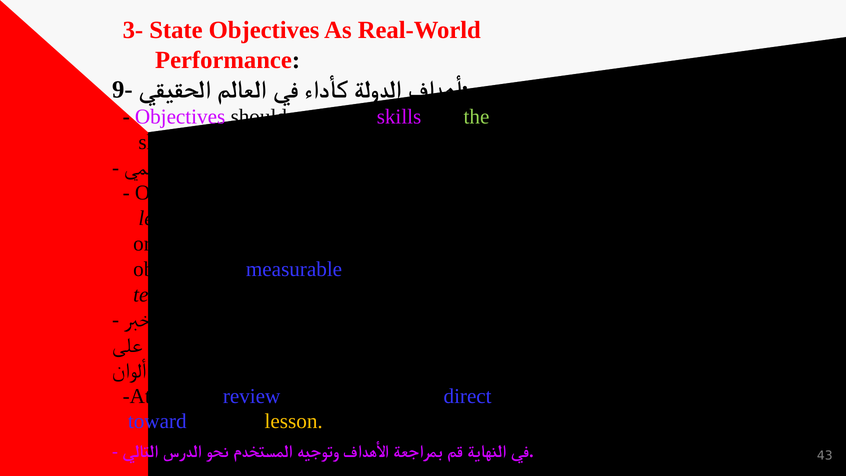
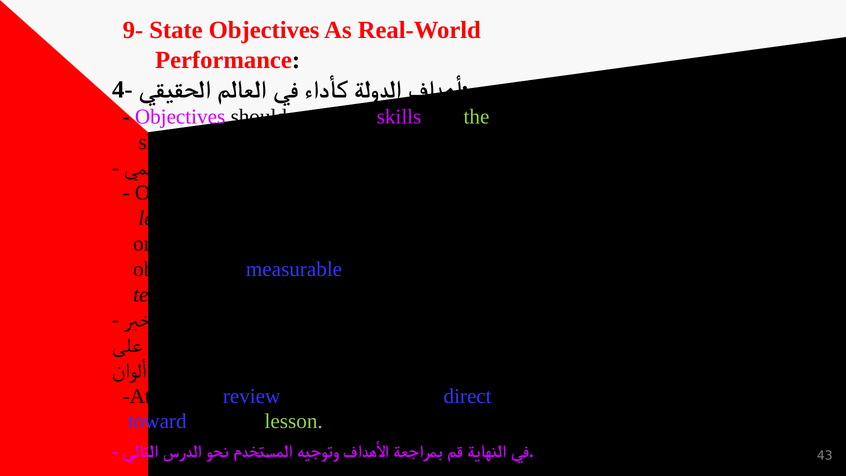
3-: 3- -> 9-
9-: 9- -> 4-
lesson at (294, 421) colour: yellow -> light green
